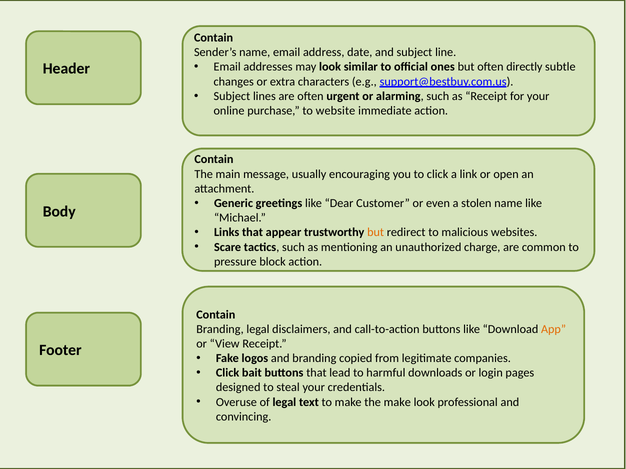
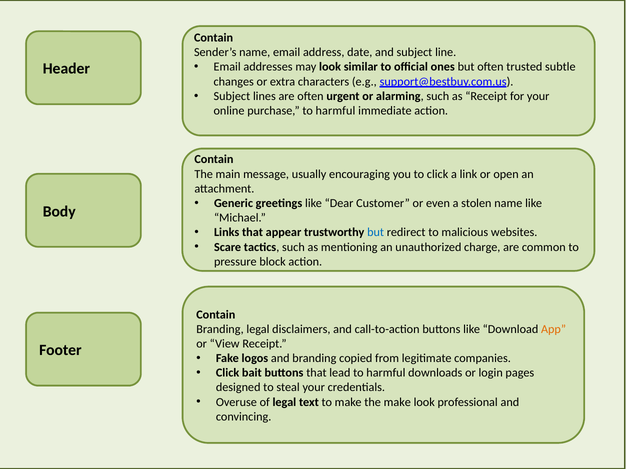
directly: directly -> trusted
purchase to website: website -> harmful
but at (376, 233) colour: orange -> blue
